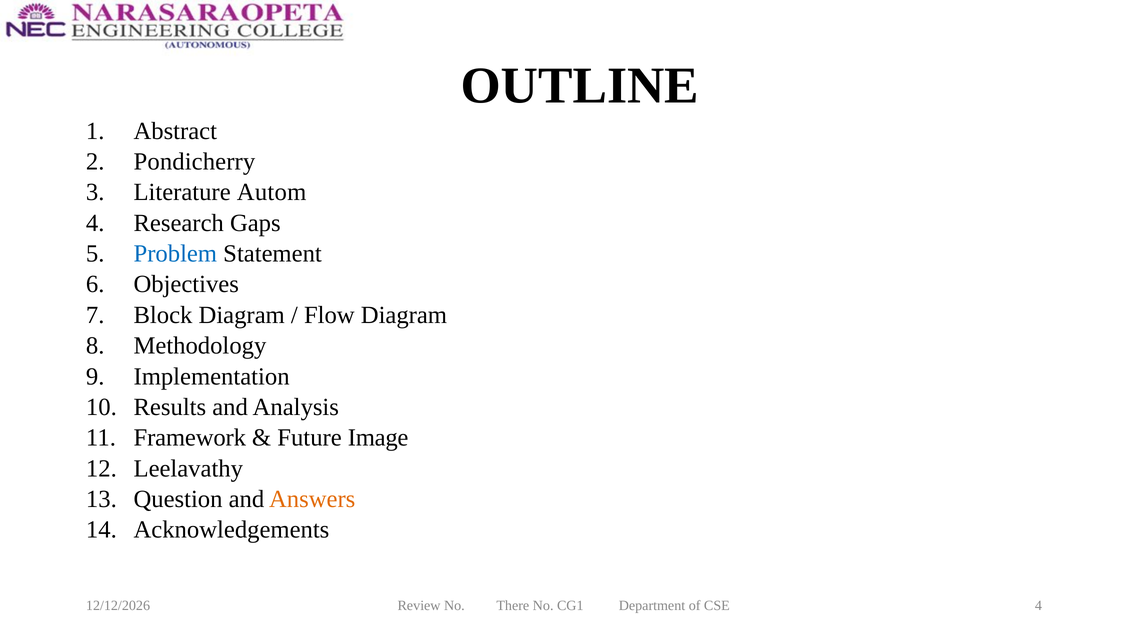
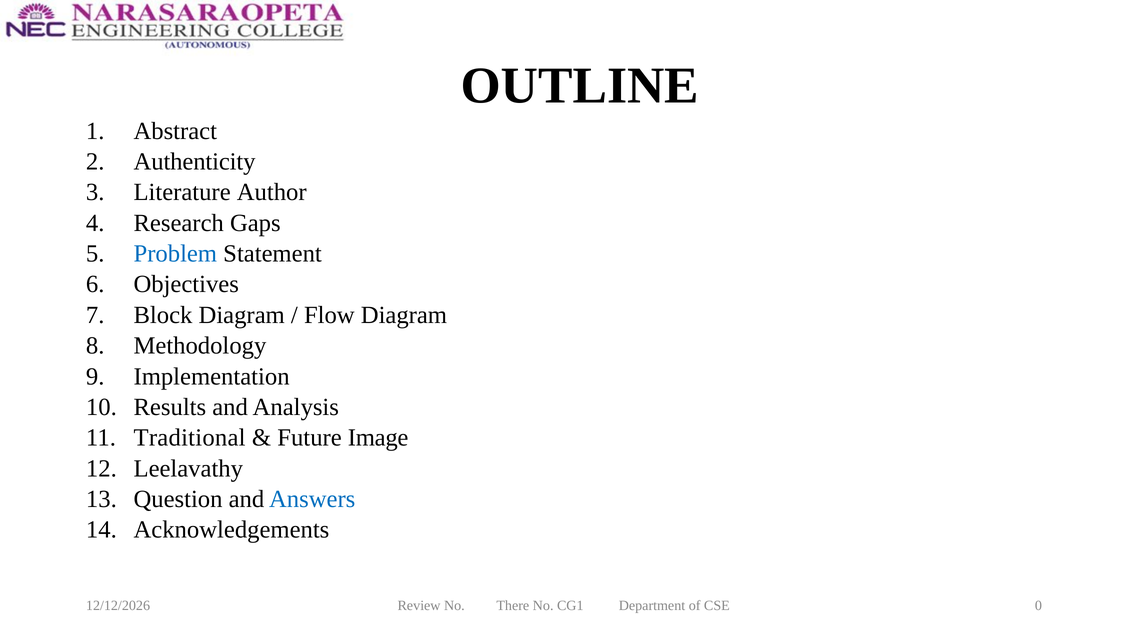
Pondicherry: Pondicherry -> Authenticity
Autom: Autom -> Author
Framework: Framework -> Traditional
Answers colour: orange -> blue
CSE 4: 4 -> 0
